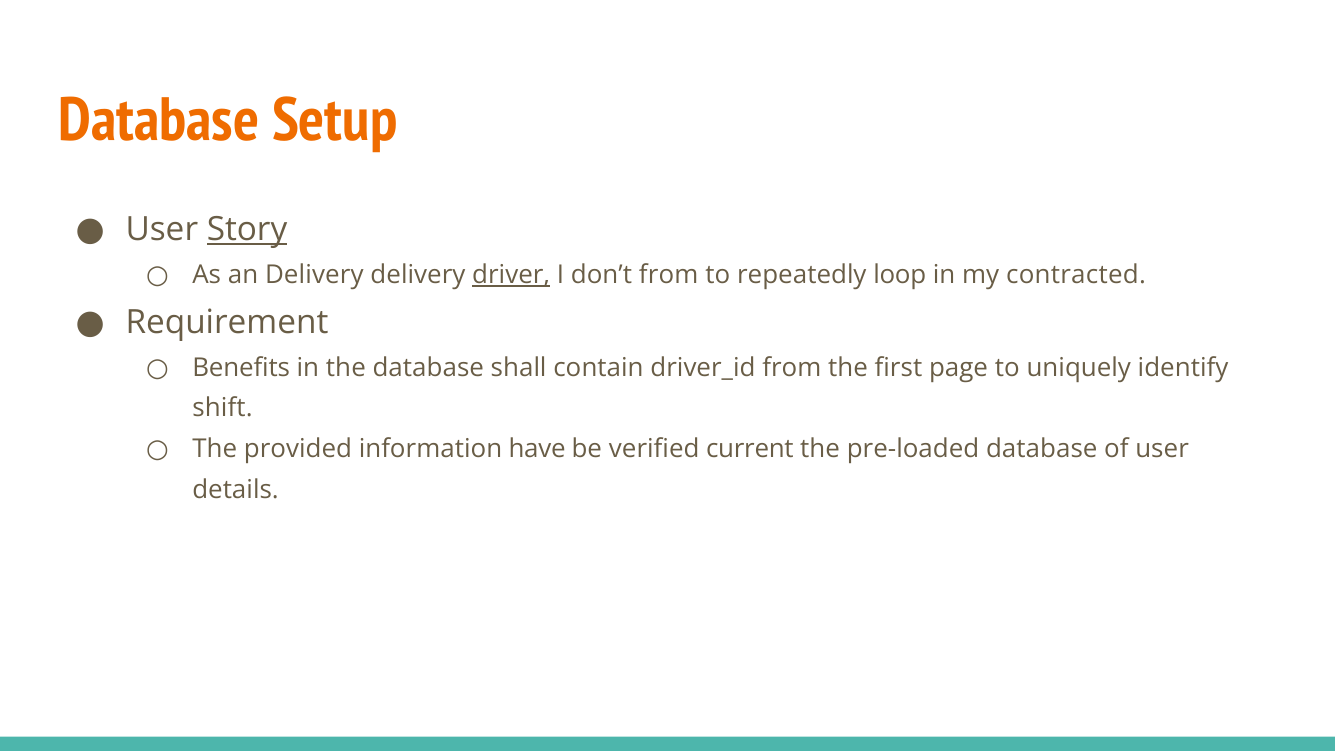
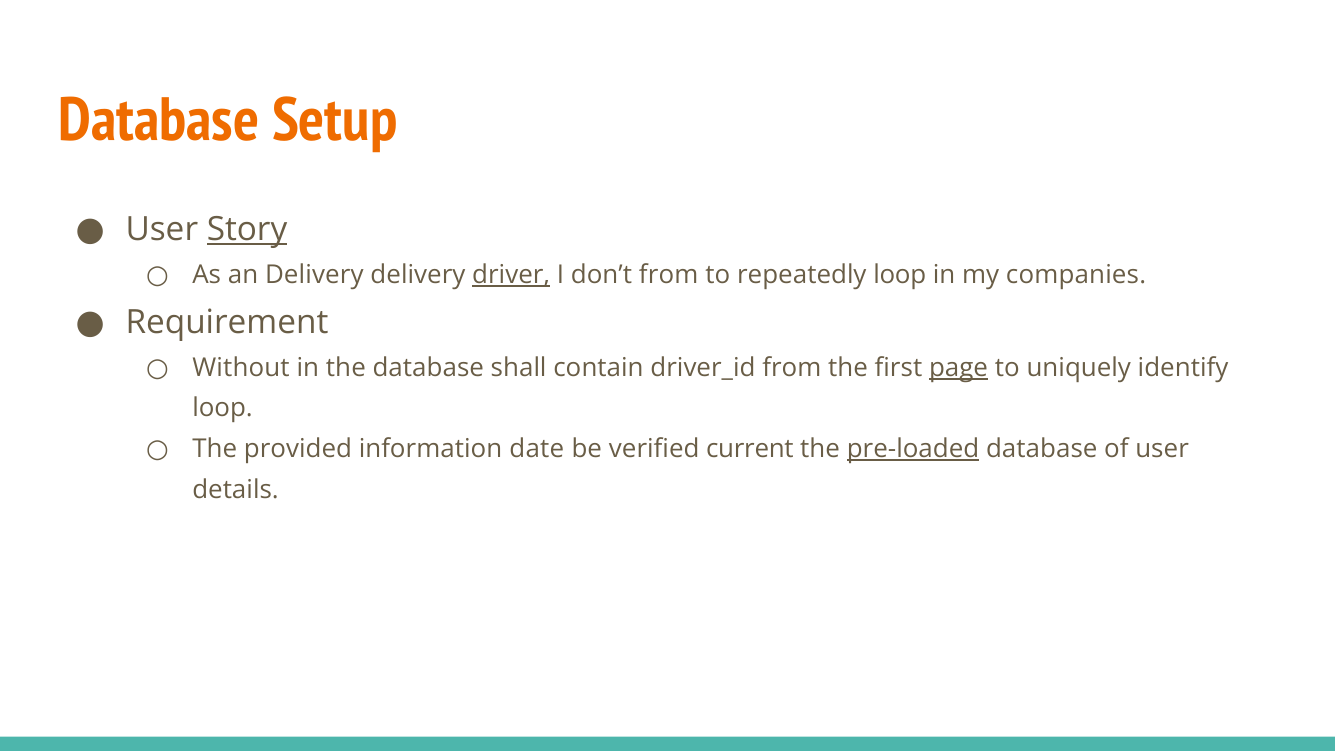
contracted: contracted -> companies
Benefits: Benefits -> Without
page underline: none -> present
shift at (222, 408): shift -> loop
have: have -> date
pre-loaded underline: none -> present
